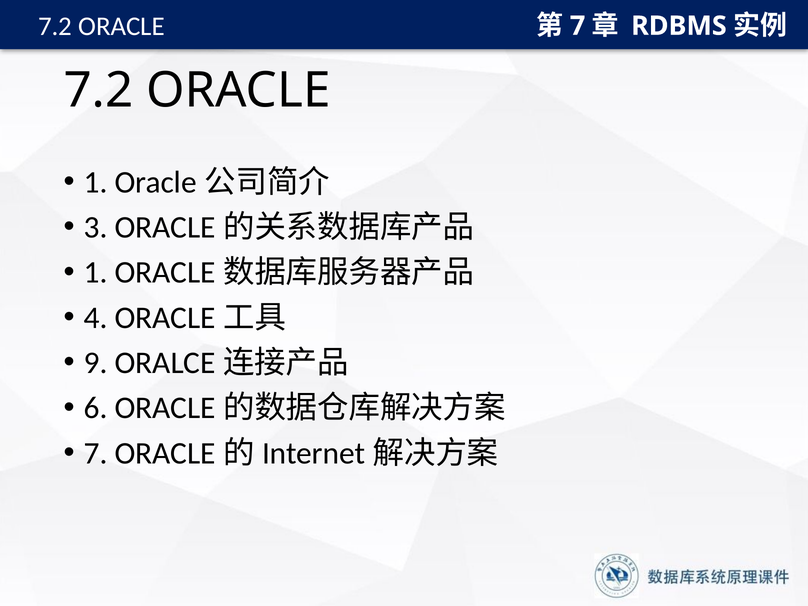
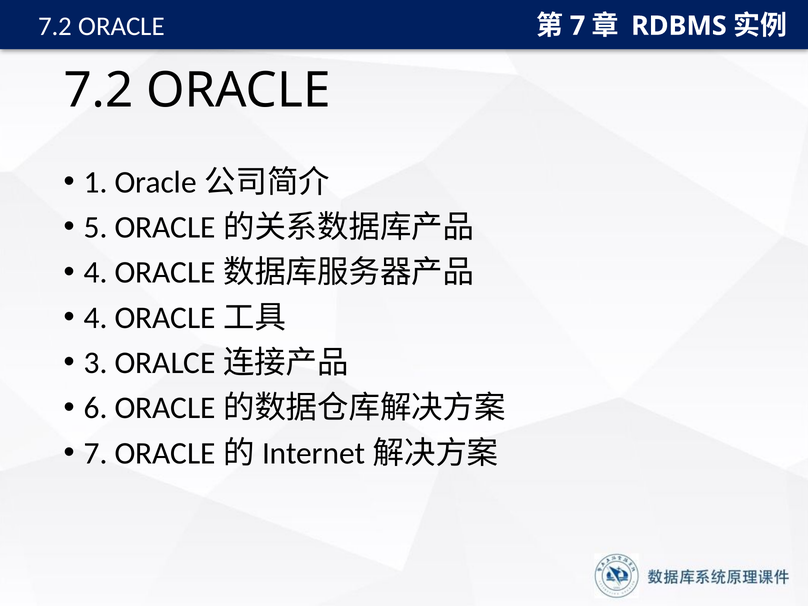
3: 3 -> 5
1 at (96, 272): 1 -> 4
9: 9 -> 3
